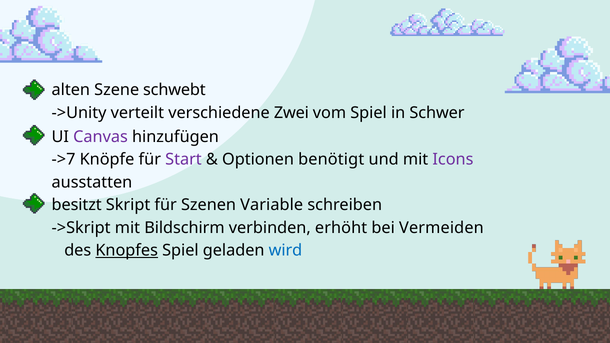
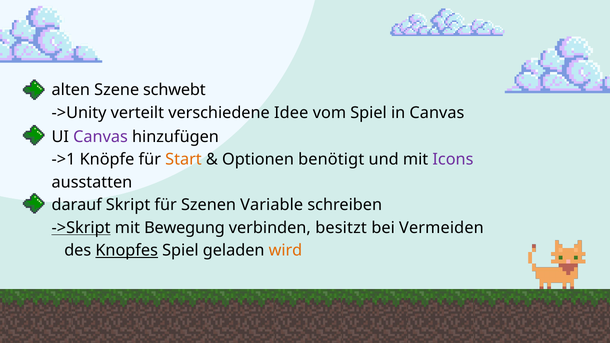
Zwei: Zwei -> Idee
in Schwer: Schwer -> Canvas
->7: ->7 -> ->1
Start colour: purple -> orange
besitzt: besitzt -> darauf
->Skript underline: none -> present
Bildschirm: Bildschirm -> Bewegung
erhöht: erhöht -> besitzt
wird colour: blue -> orange
